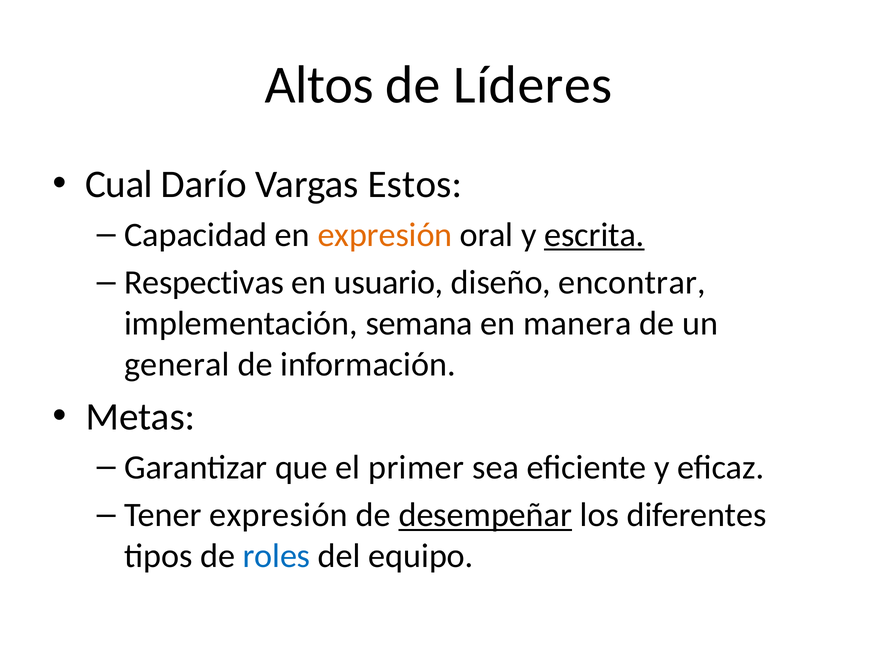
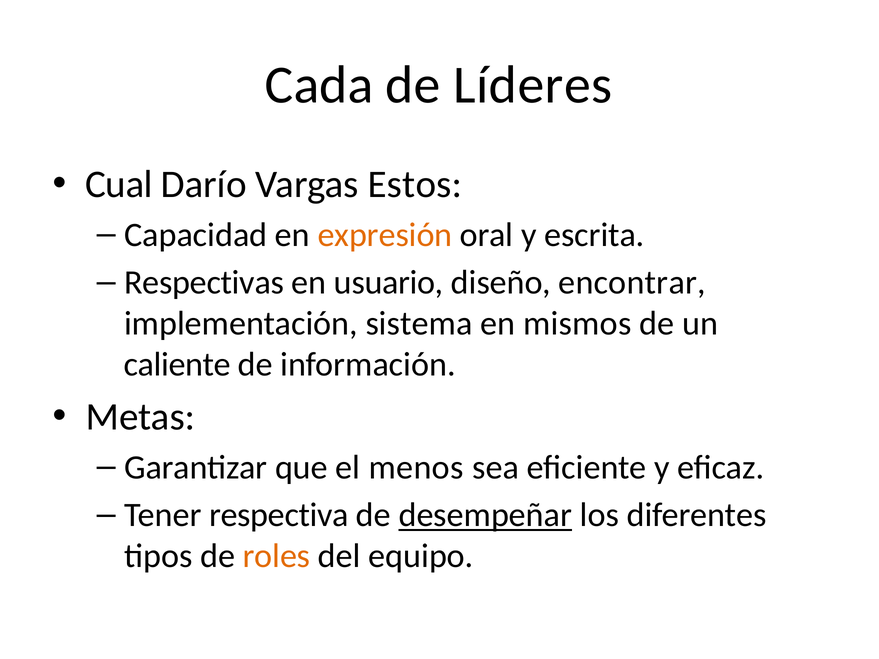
Altos: Altos -> Cada
escrita underline: present -> none
semana: semana -> sistema
manera: manera -> mismos
general: general -> caliente
primer: primer -> menos
Tener expresión: expresión -> respectiva
roles colour: blue -> orange
